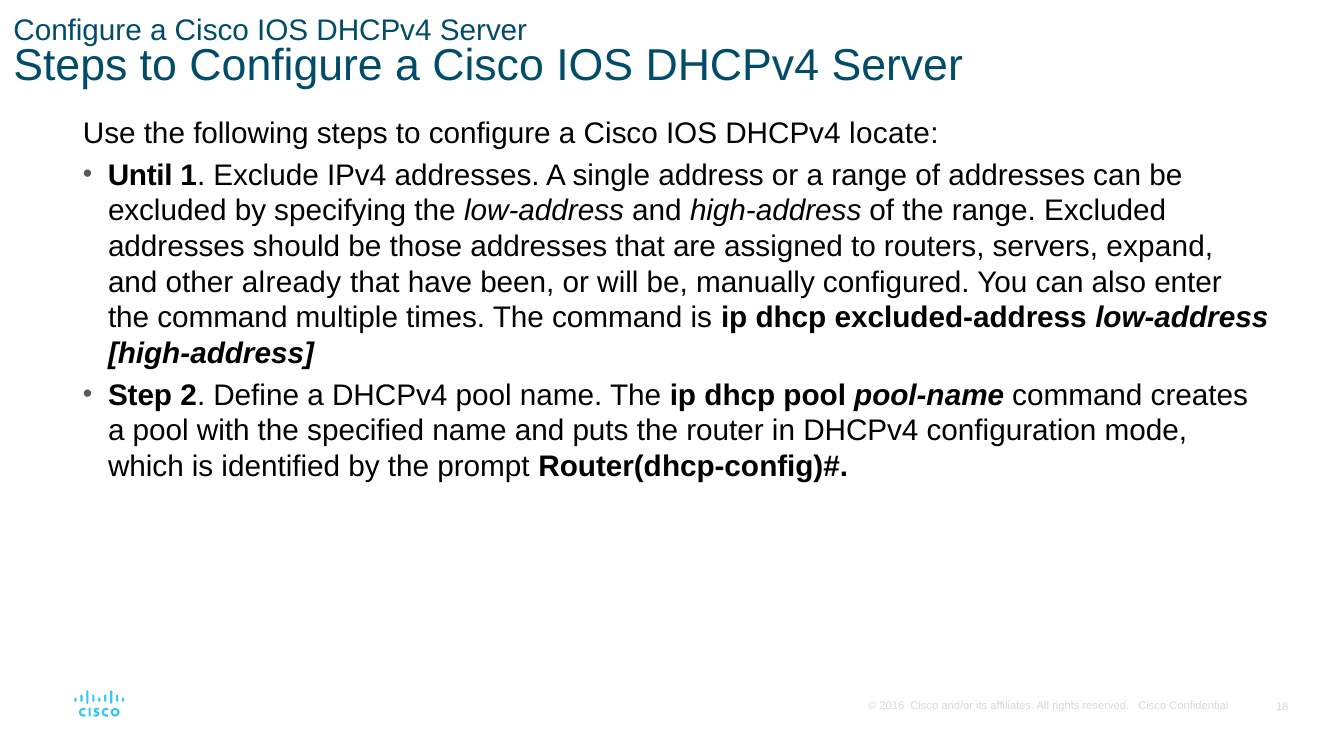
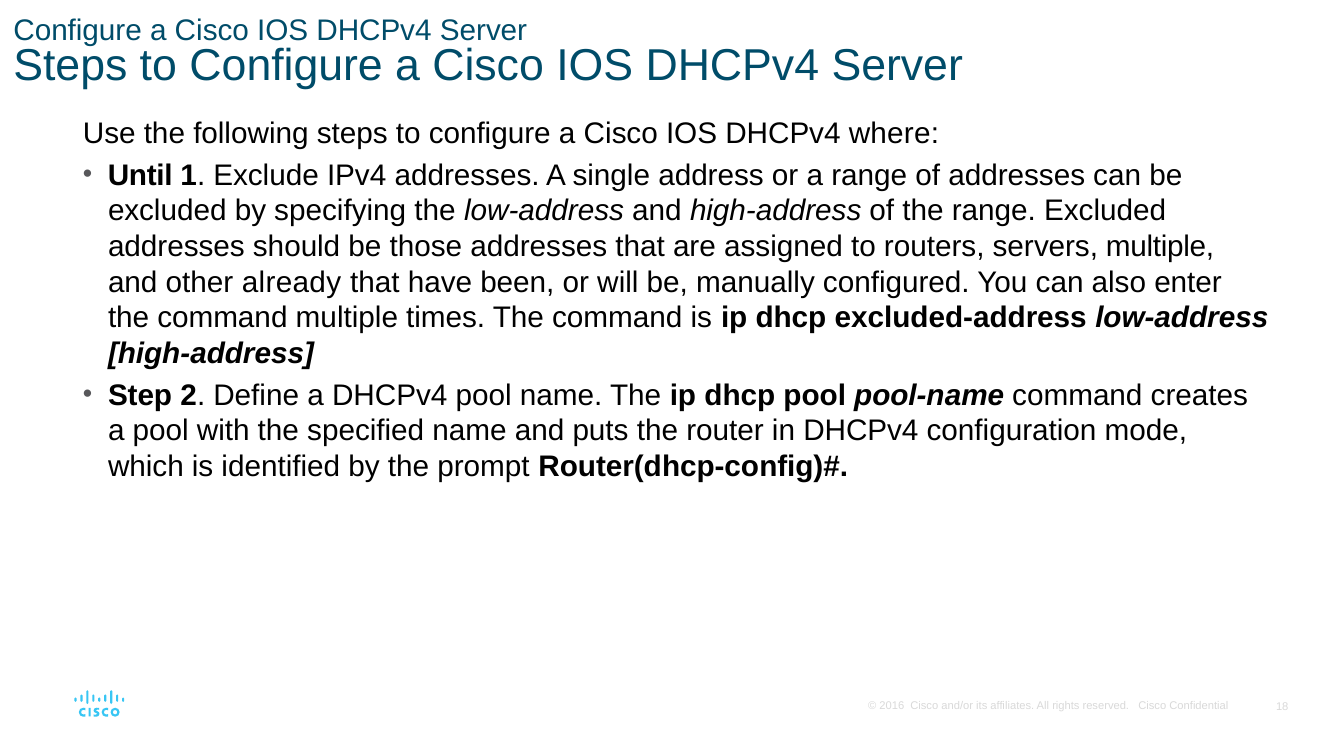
locate: locate -> where
servers expand: expand -> multiple
